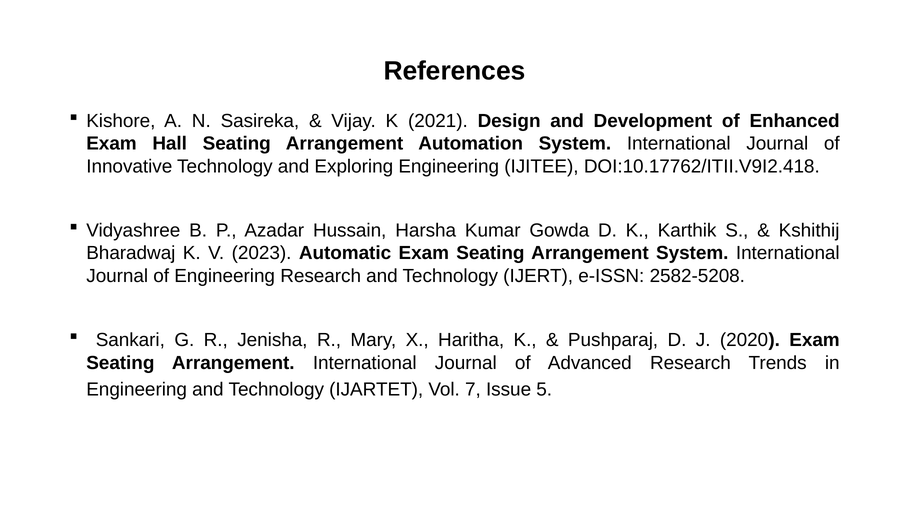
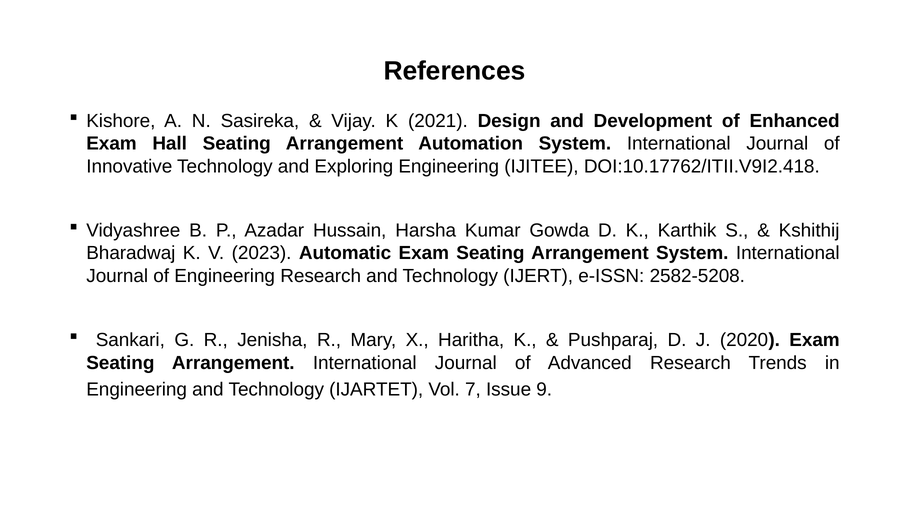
5: 5 -> 9
